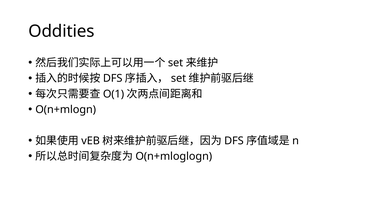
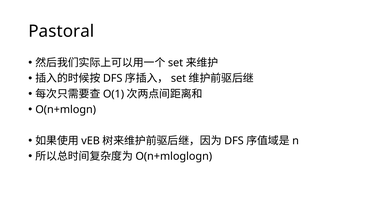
Oddities: Oddities -> Pastoral
